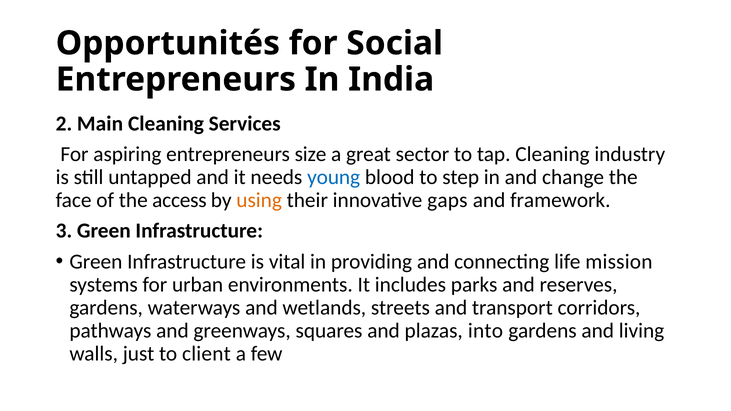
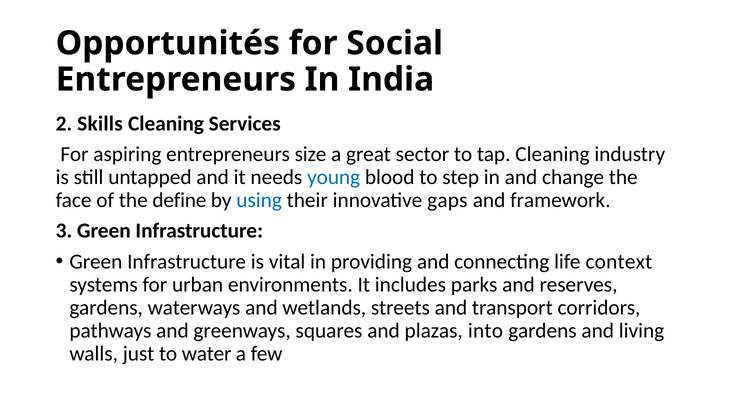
Main: Main -> Skills
access: access -> define
using colour: orange -> blue
mission: mission -> context
client: client -> water
